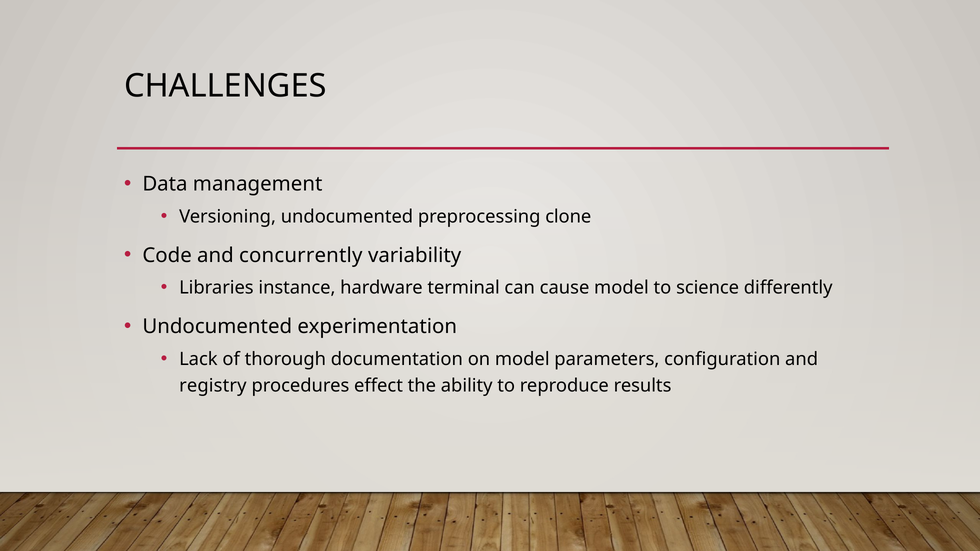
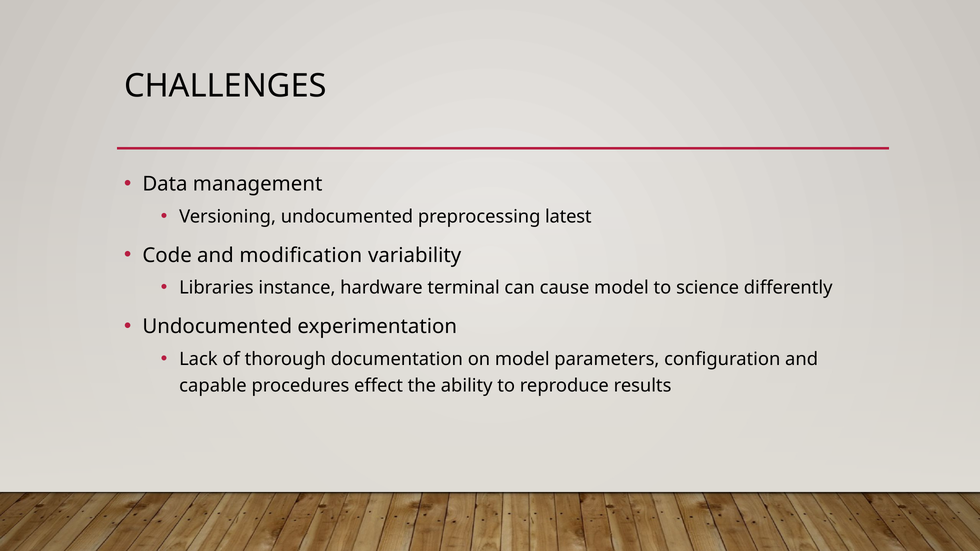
clone: clone -> latest
concurrently: concurrently -> modification
registry: registry -> capable
